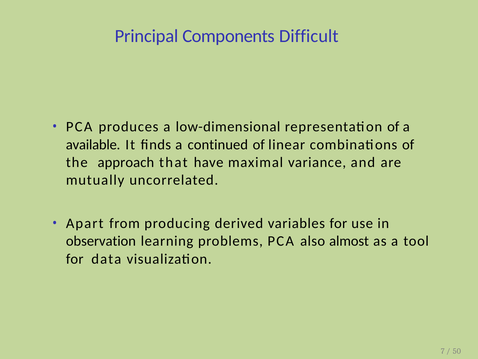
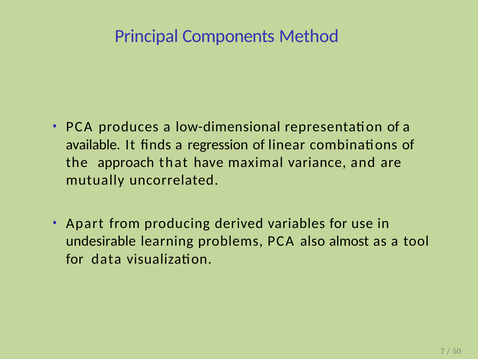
Difficult: Difficult -> Method
continued: continued -> regression
observation: observation -> undesirable
